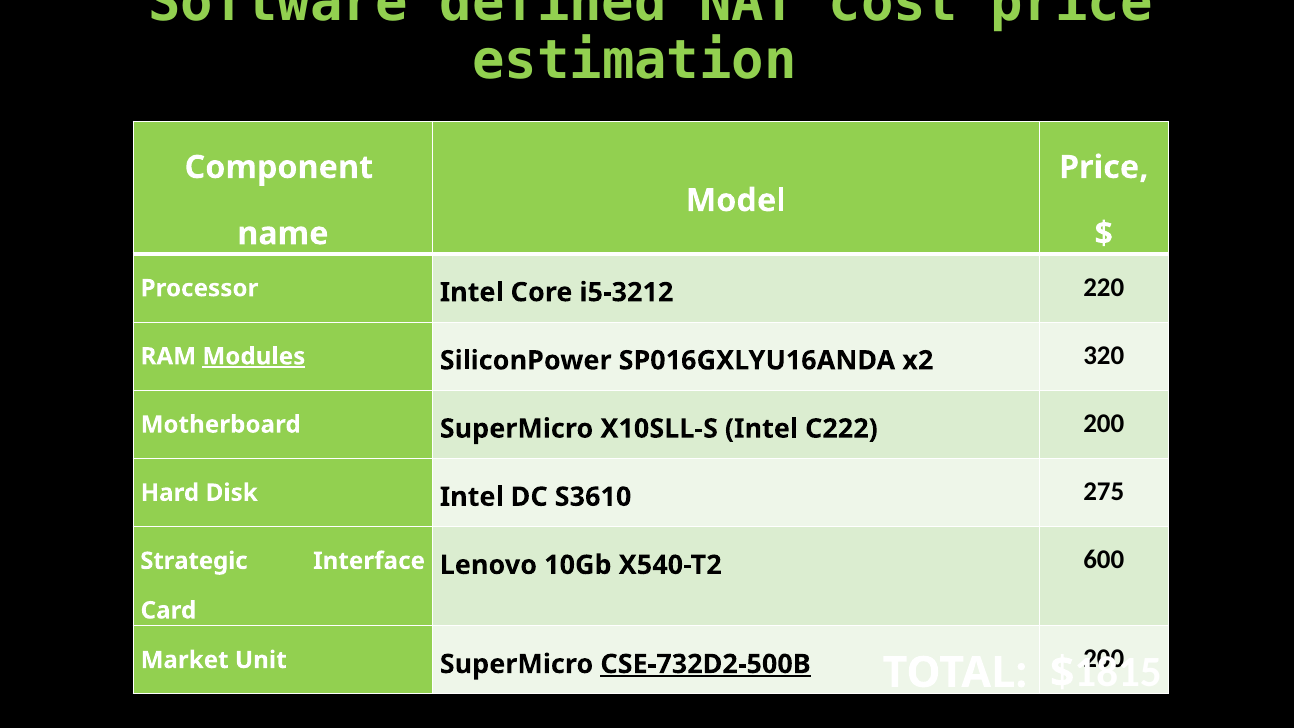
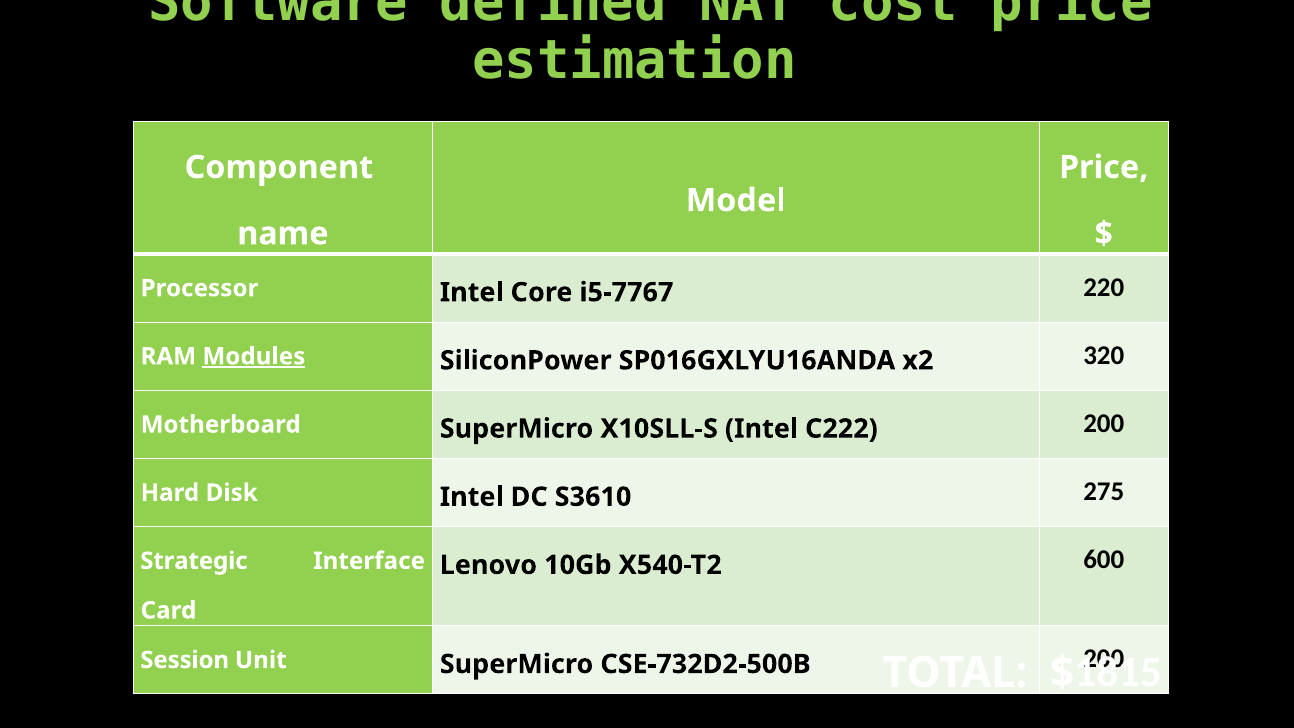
i5-3212: i5-3212 -> i5-7767
Market: Market -> Session
CSE-732D2-500B underline: present -> none
